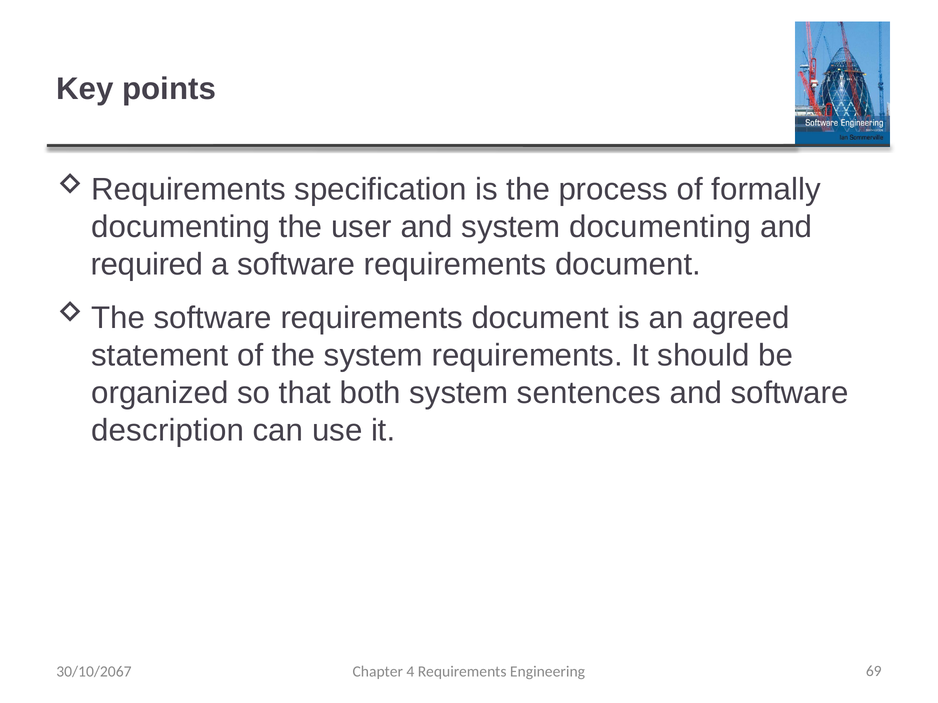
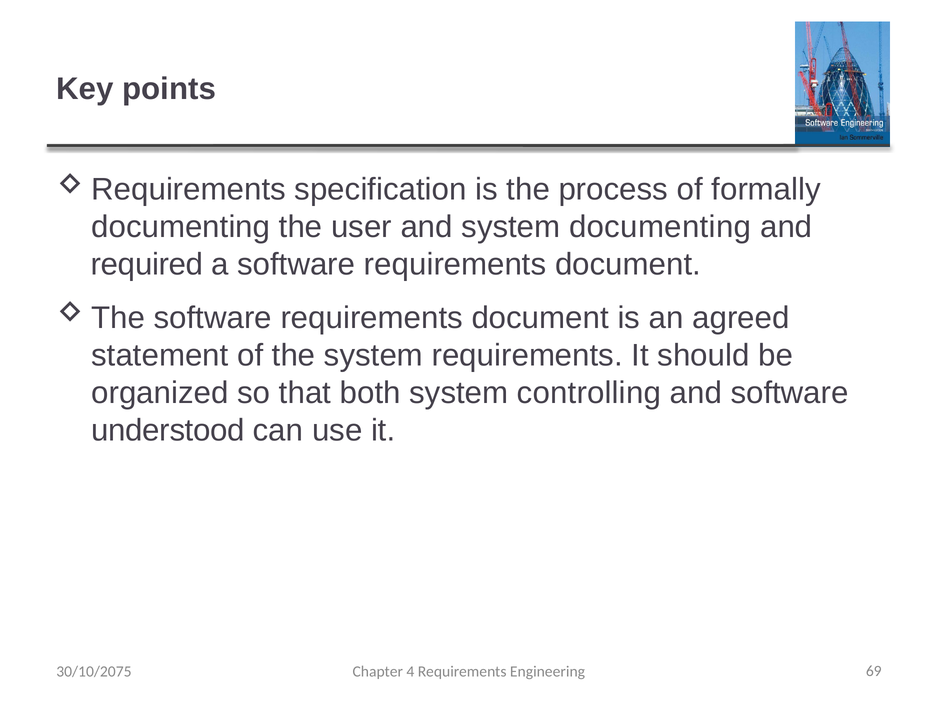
sentences: sentences -> controlling
description: description -> understood
30/10/2067: 30/10/2067 -> 30/10/2075
